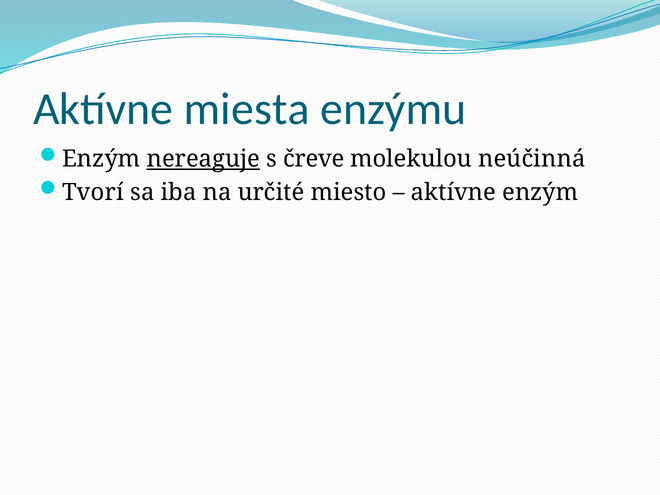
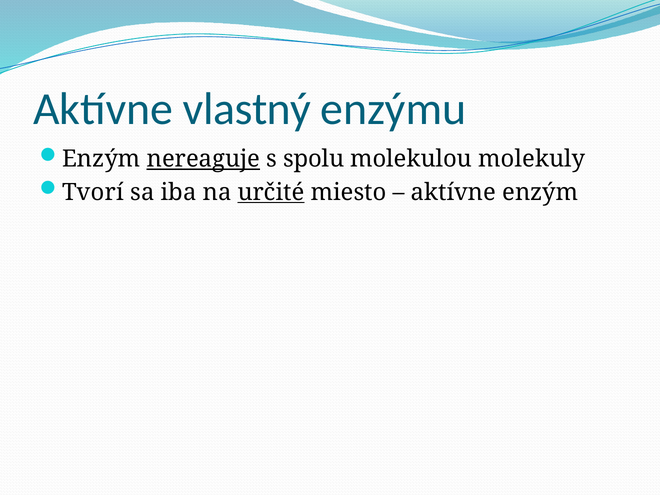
miesta: miesta -> vlastný
čreve: čreve -> spolu
neúčinná: neúčinná -> molekuly
určité underline: none -> present
